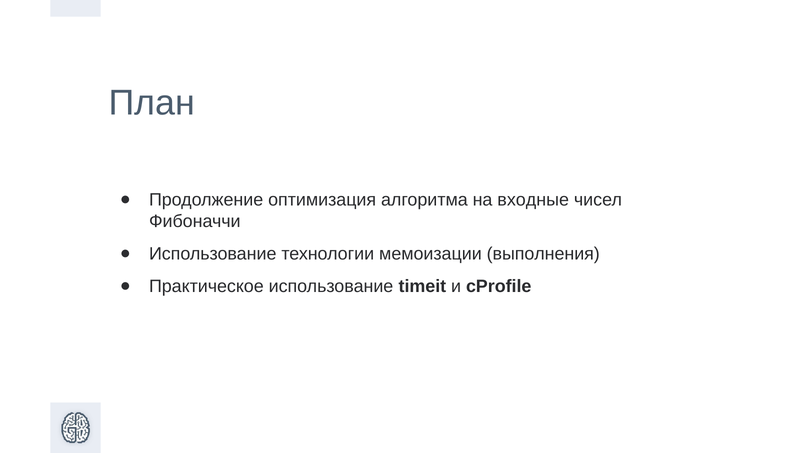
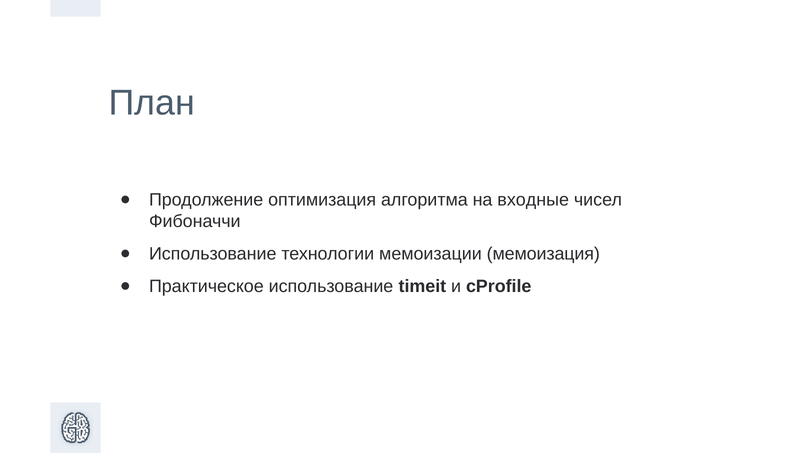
выполнения: выполнения -> мемоизация
